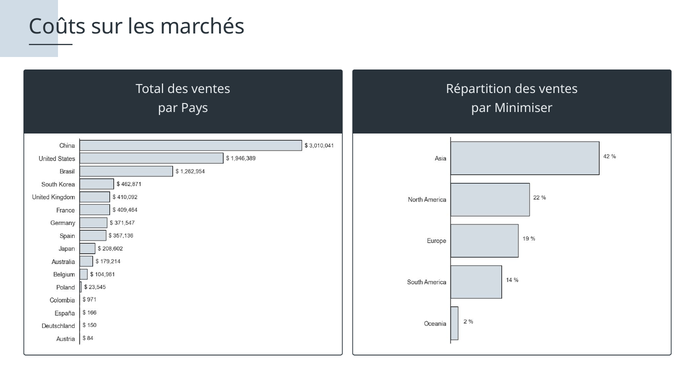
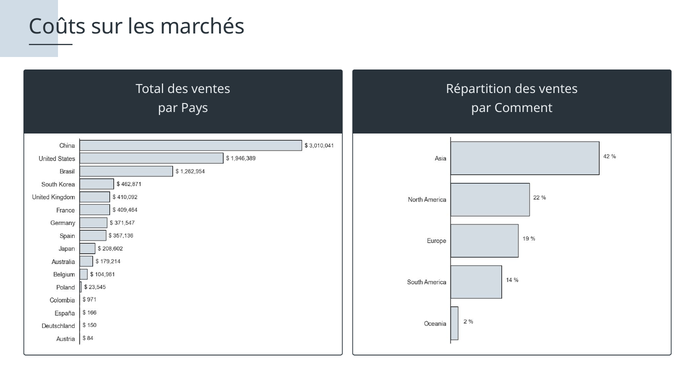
Minimiser: Minimiser -> Comment
